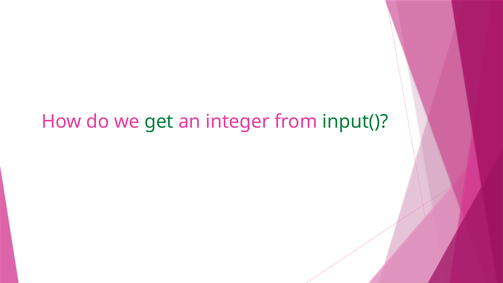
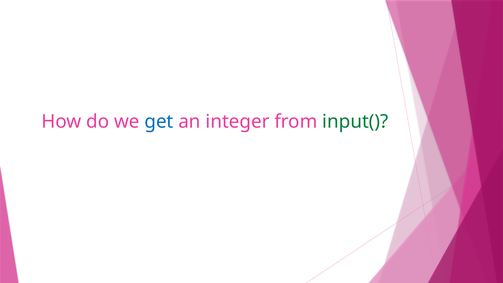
get colour: green -> blue
